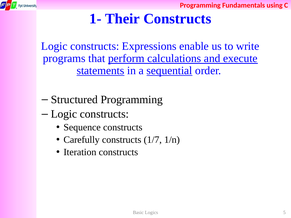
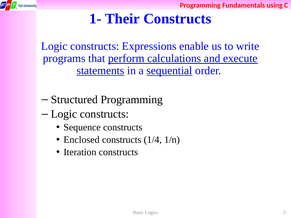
Carefully: Carefully -> Enclosed
1/7: 1/7 -> 1/4
